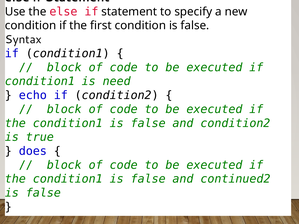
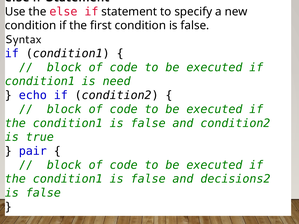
does: does -> pair
continued2: continued2 -> decisions2
